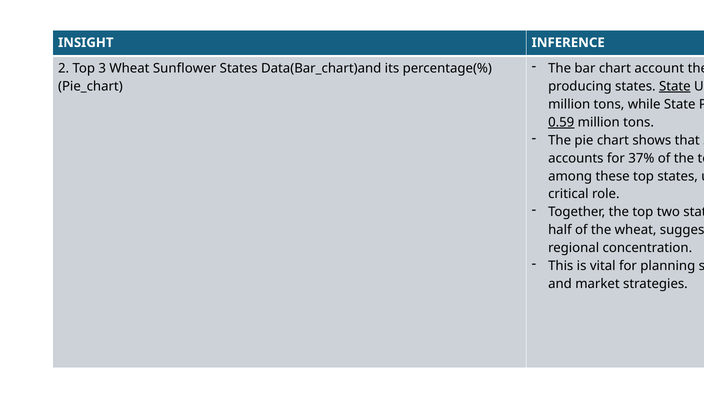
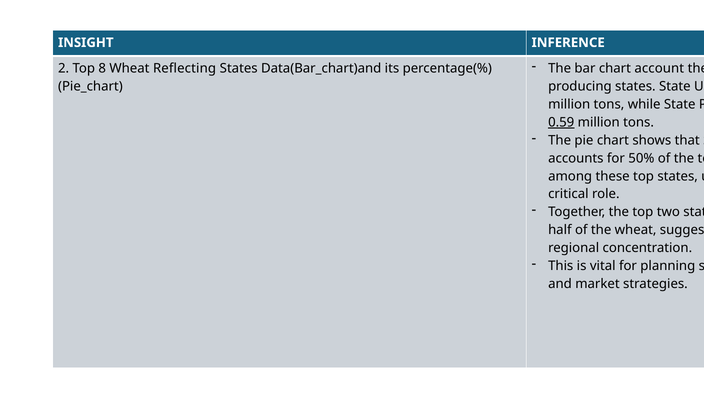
3: 3 -> 8
Sunflower: Sunflower -> Reflecting
State at (675, 86) underline: present -> none
37%: 37% -> 50%
